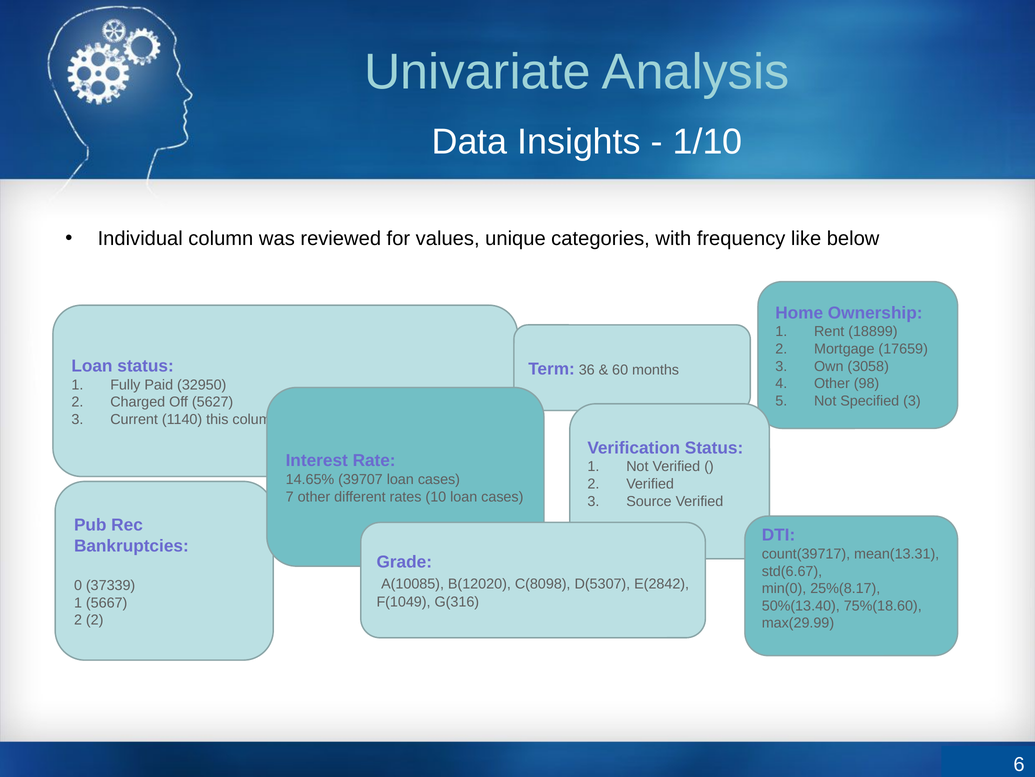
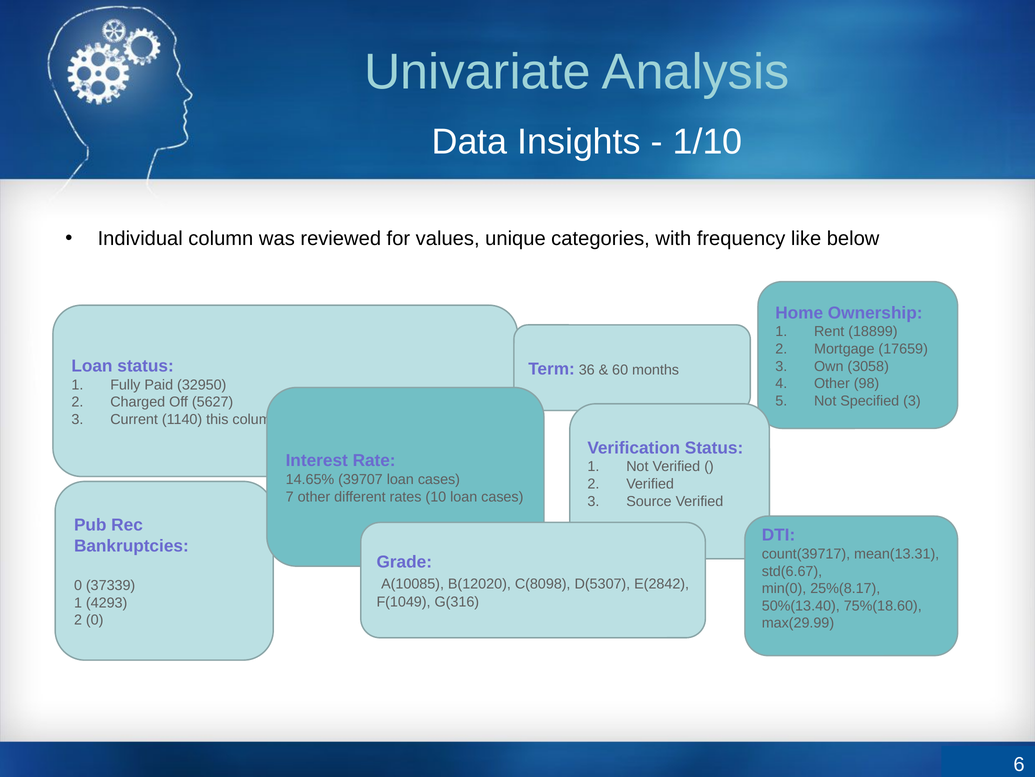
5667: 5667 -> 4293
2 2: 2 -> 0
